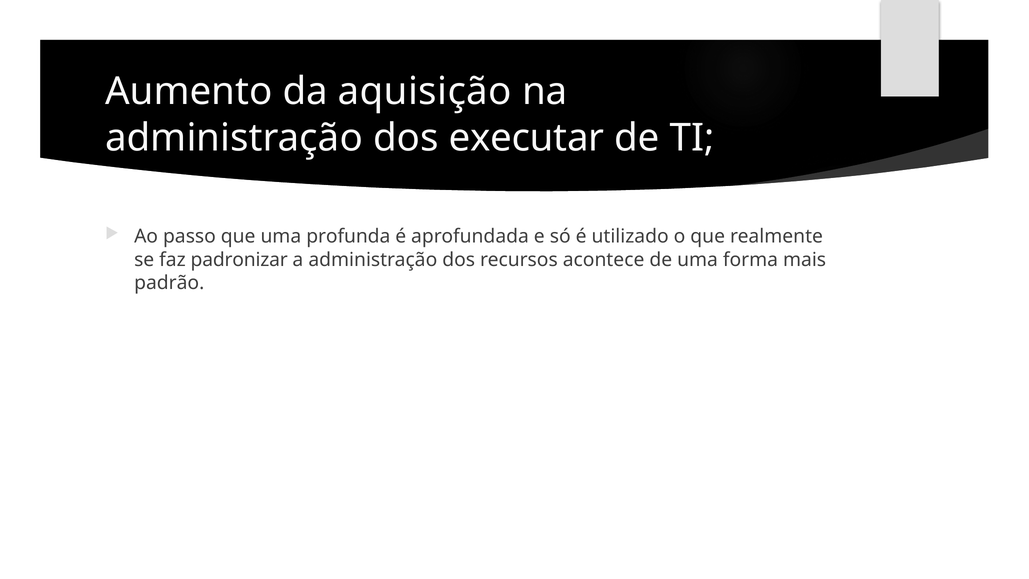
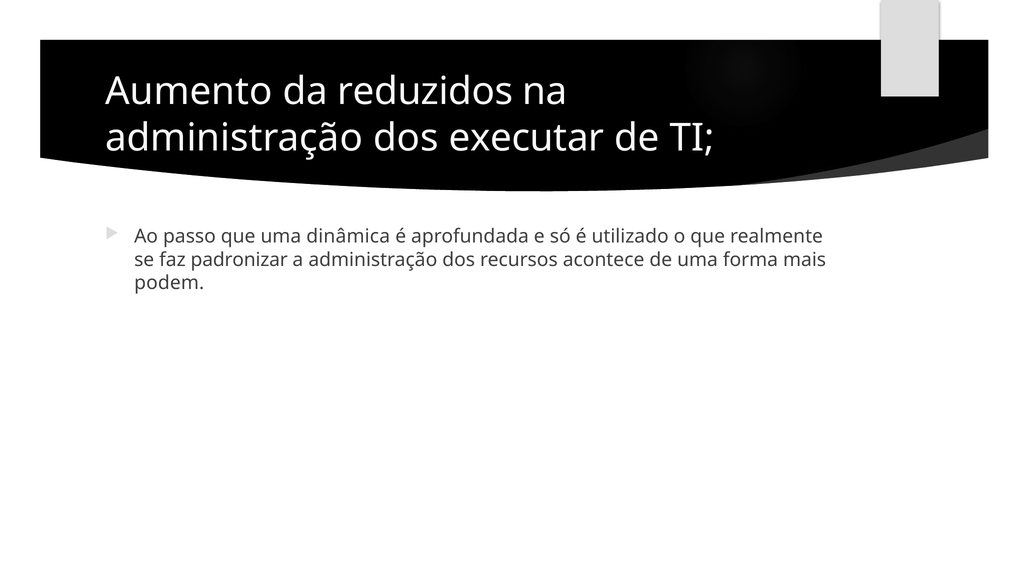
aquisição: aquisição -> reduzidos
profunda: profunda -> dinâmica
padrão: padrão -> podem
